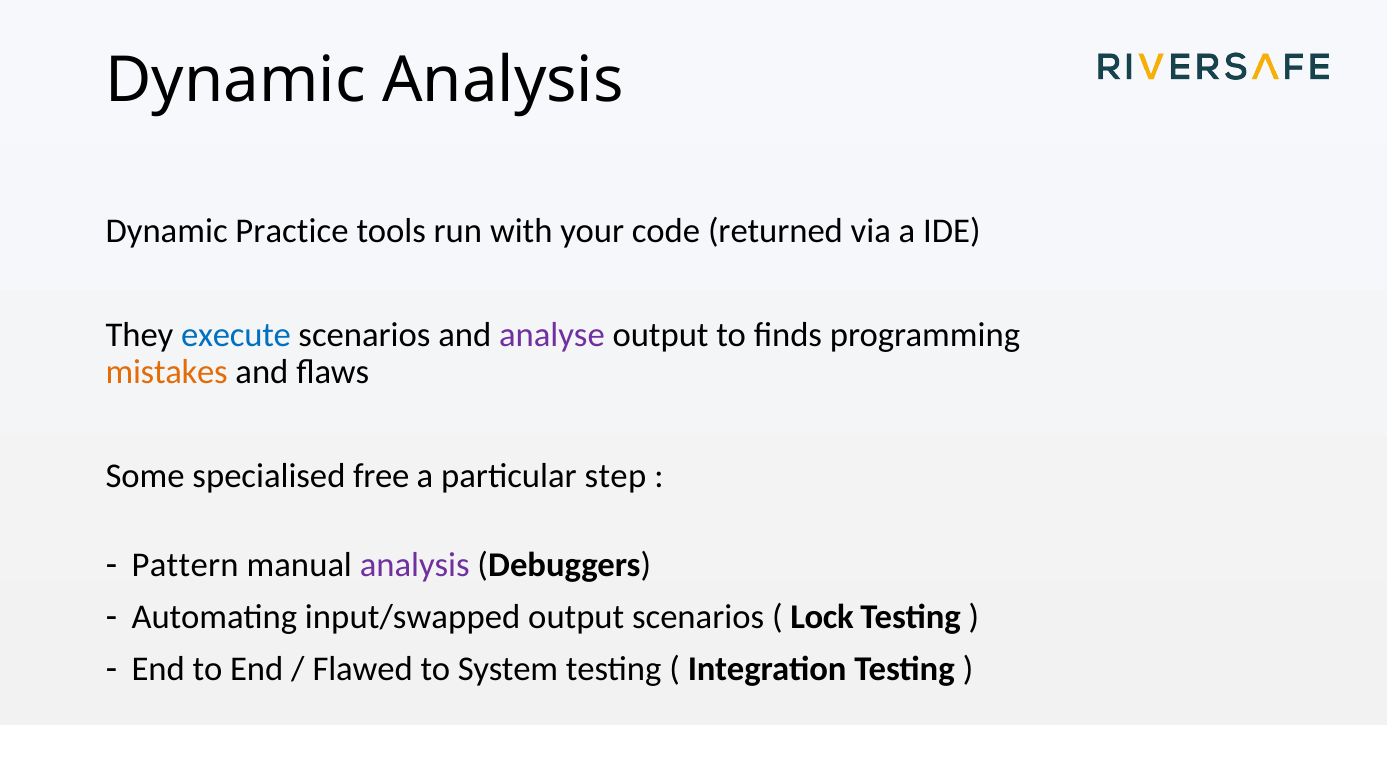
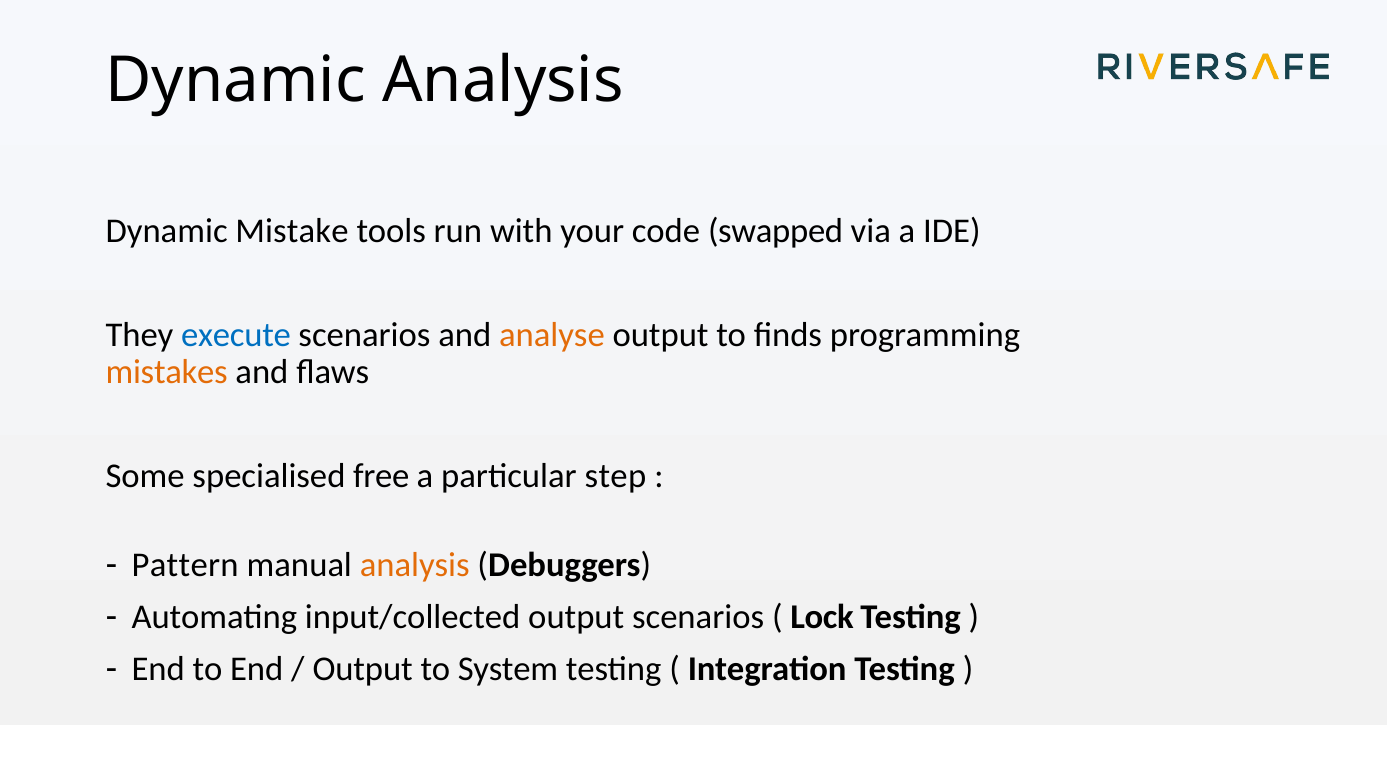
Practice: Practice -> Mistake
returned: returned -> swapped
analyse colour: purple -> orange
analysis at (415, 566) colour: purple -> orange
input/swapped: input/swapped -> input/collected
Flawed at (363, 669): Flawed -> Output
